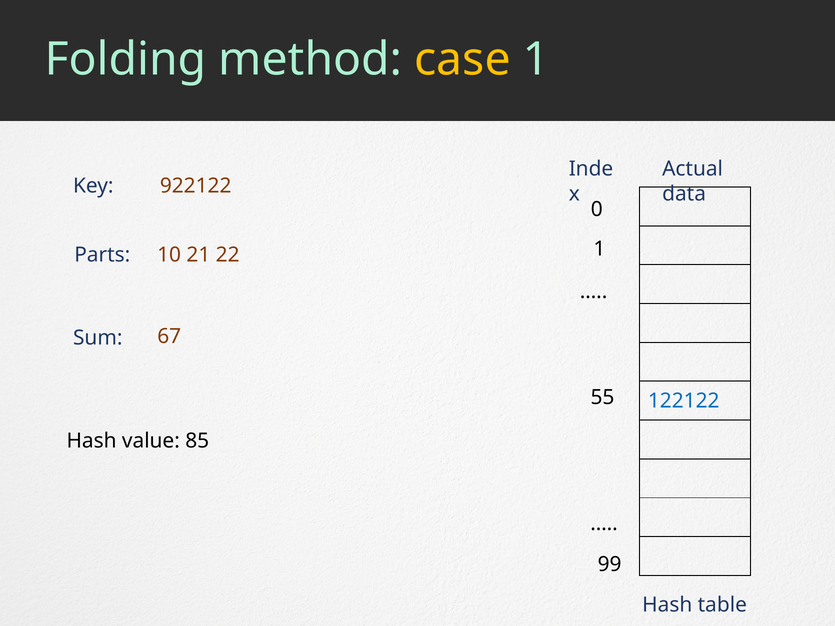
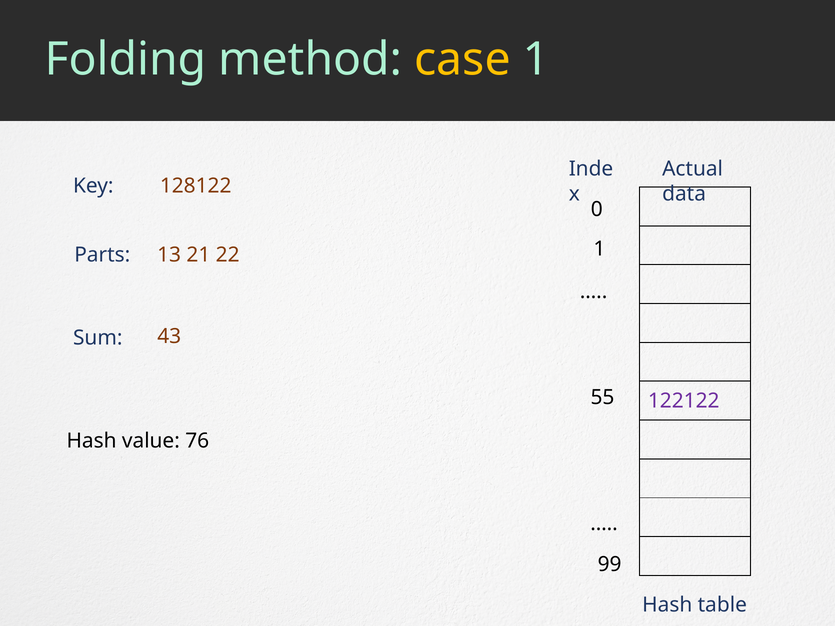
922122: 922122 -> 128122
10: 10 -> 13
67: 67 -> 43
122122 colour: blue -> purple
85: 85 -> 76
